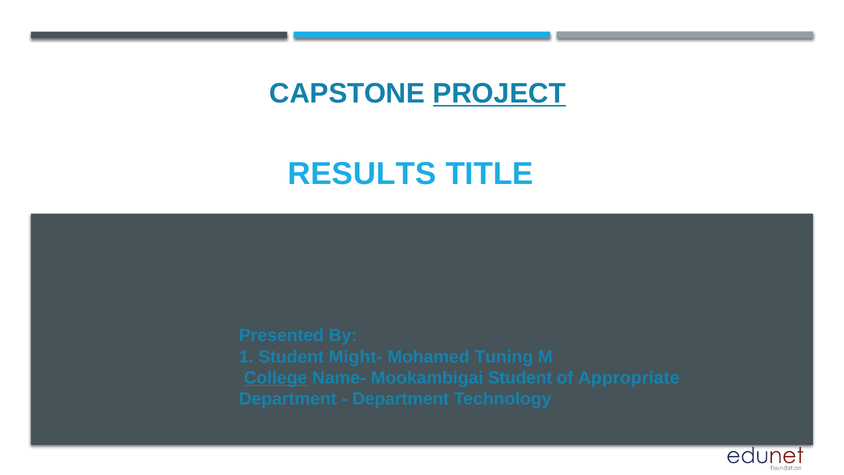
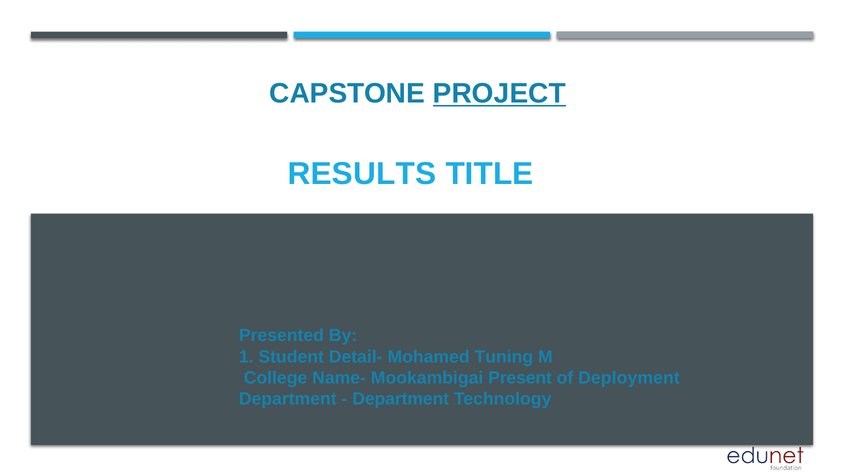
Might-: Might- -> Detail-
College underline: present -> none
Mookambigai Student: Student -> Present
Appropriate: Appropriate -> Deployment
